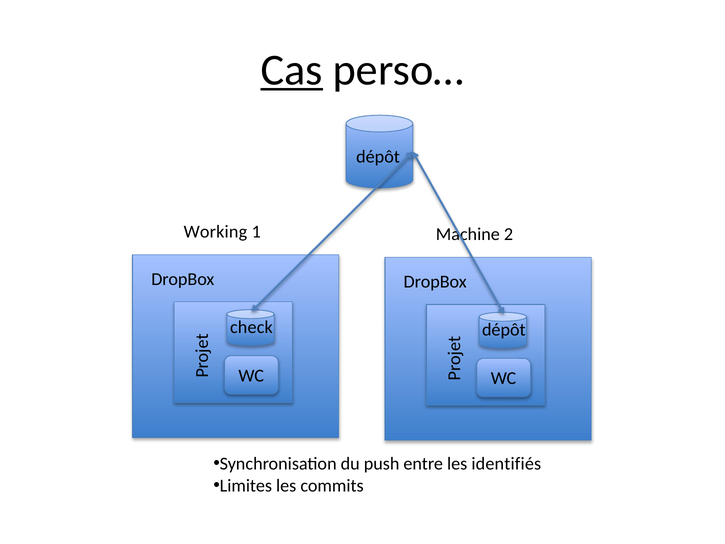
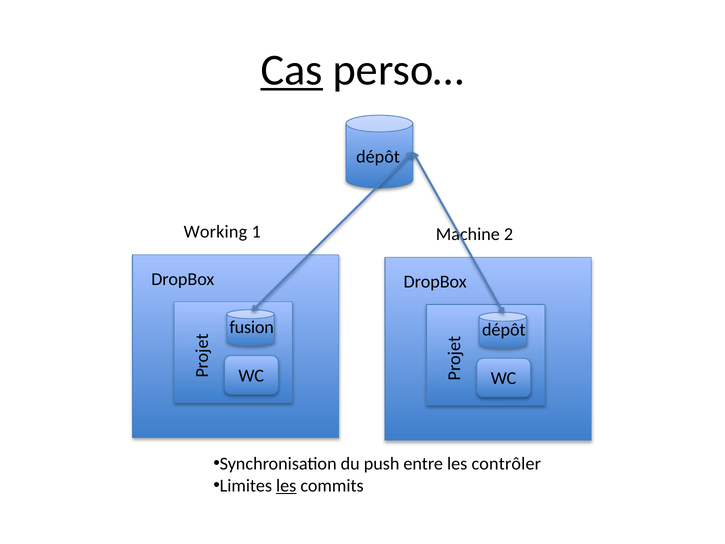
check: check -> fusion
identifiés: identifiés -> contrôler
les at (286, 485) underline: none -> present
